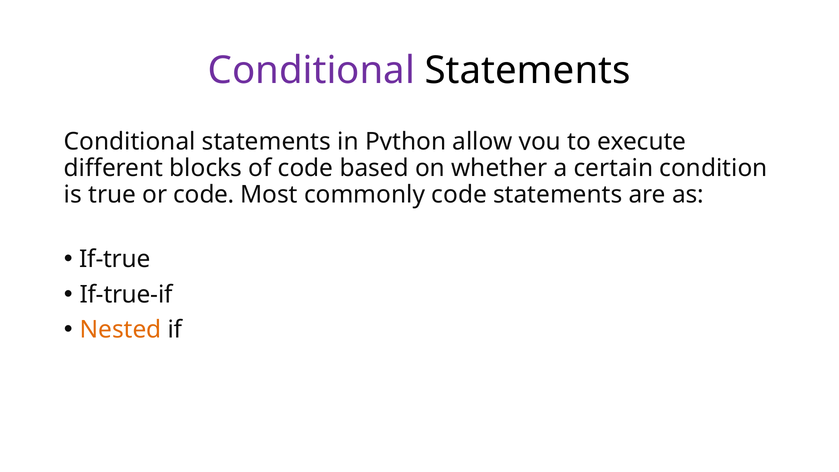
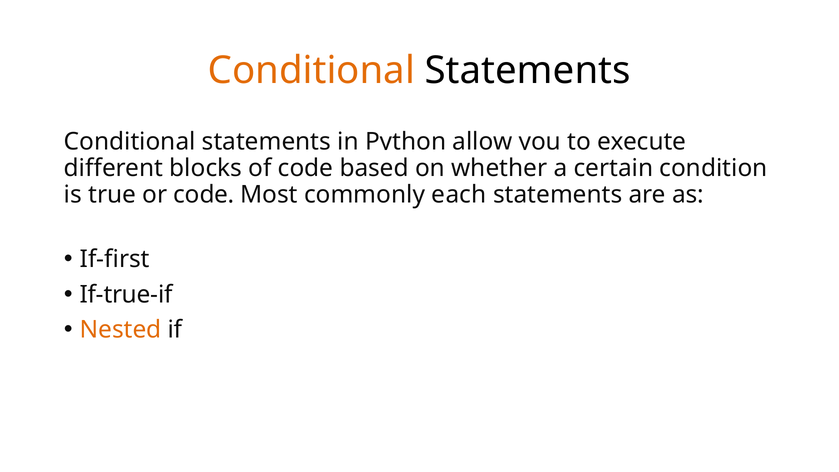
Conditional at (311, 70) colour: purple -> orange
commonly code: code -> each
If-true: If-true -> If-first
